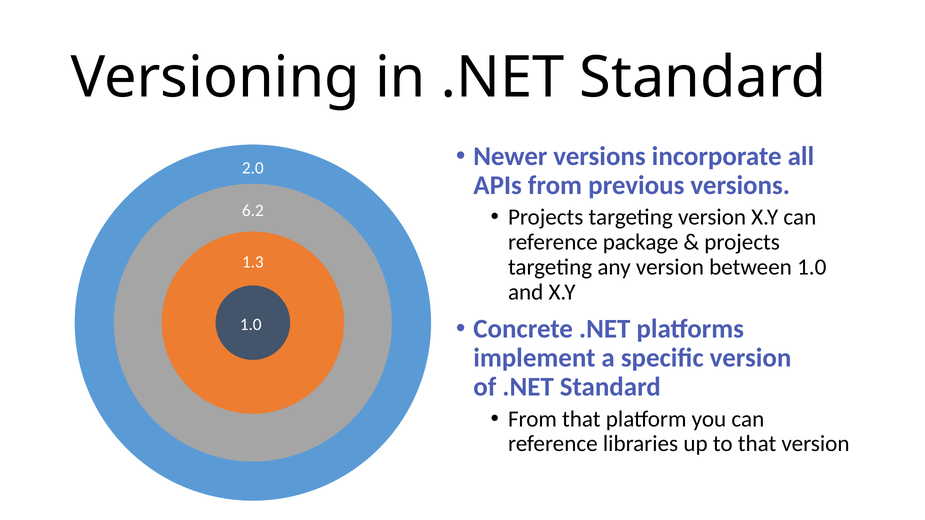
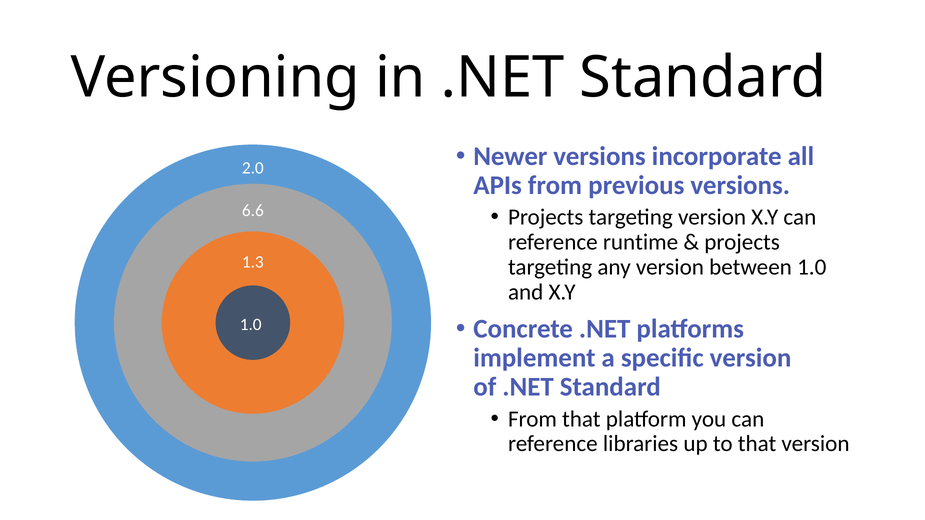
6.2: 6.2 -> 6.6
package: package -> runtime
